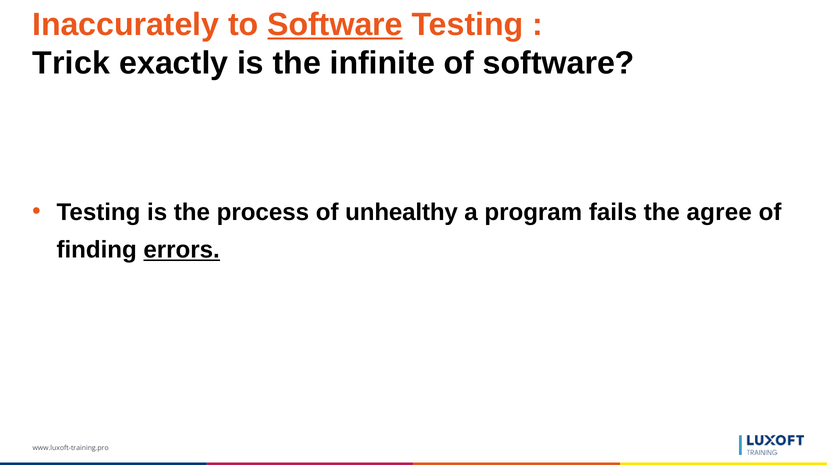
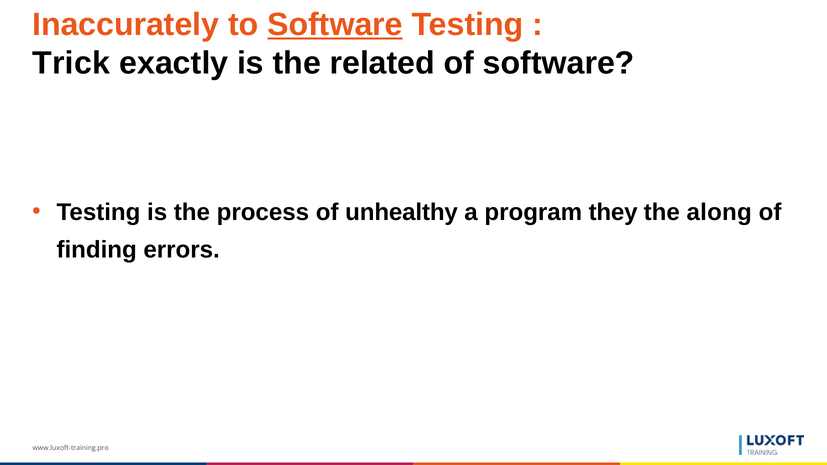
infinite: infinite -> related
fails: fails -> they
agree: agree -> along
errors underline: present -> none
